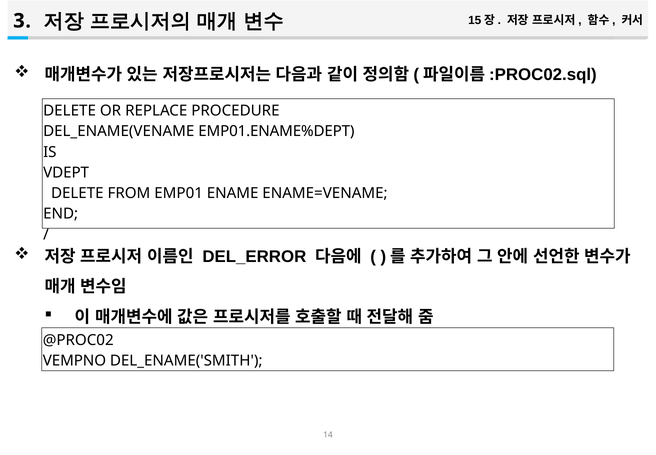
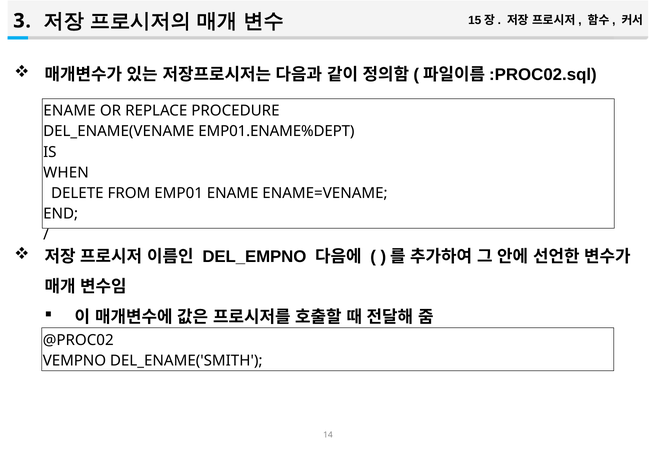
DELETE at (70, 111): DELETE -> ENAME
VDEPT: VDEPT -> WHEN
DEL_ERROR: DEL_ERROR -> DEL_EMPNO
